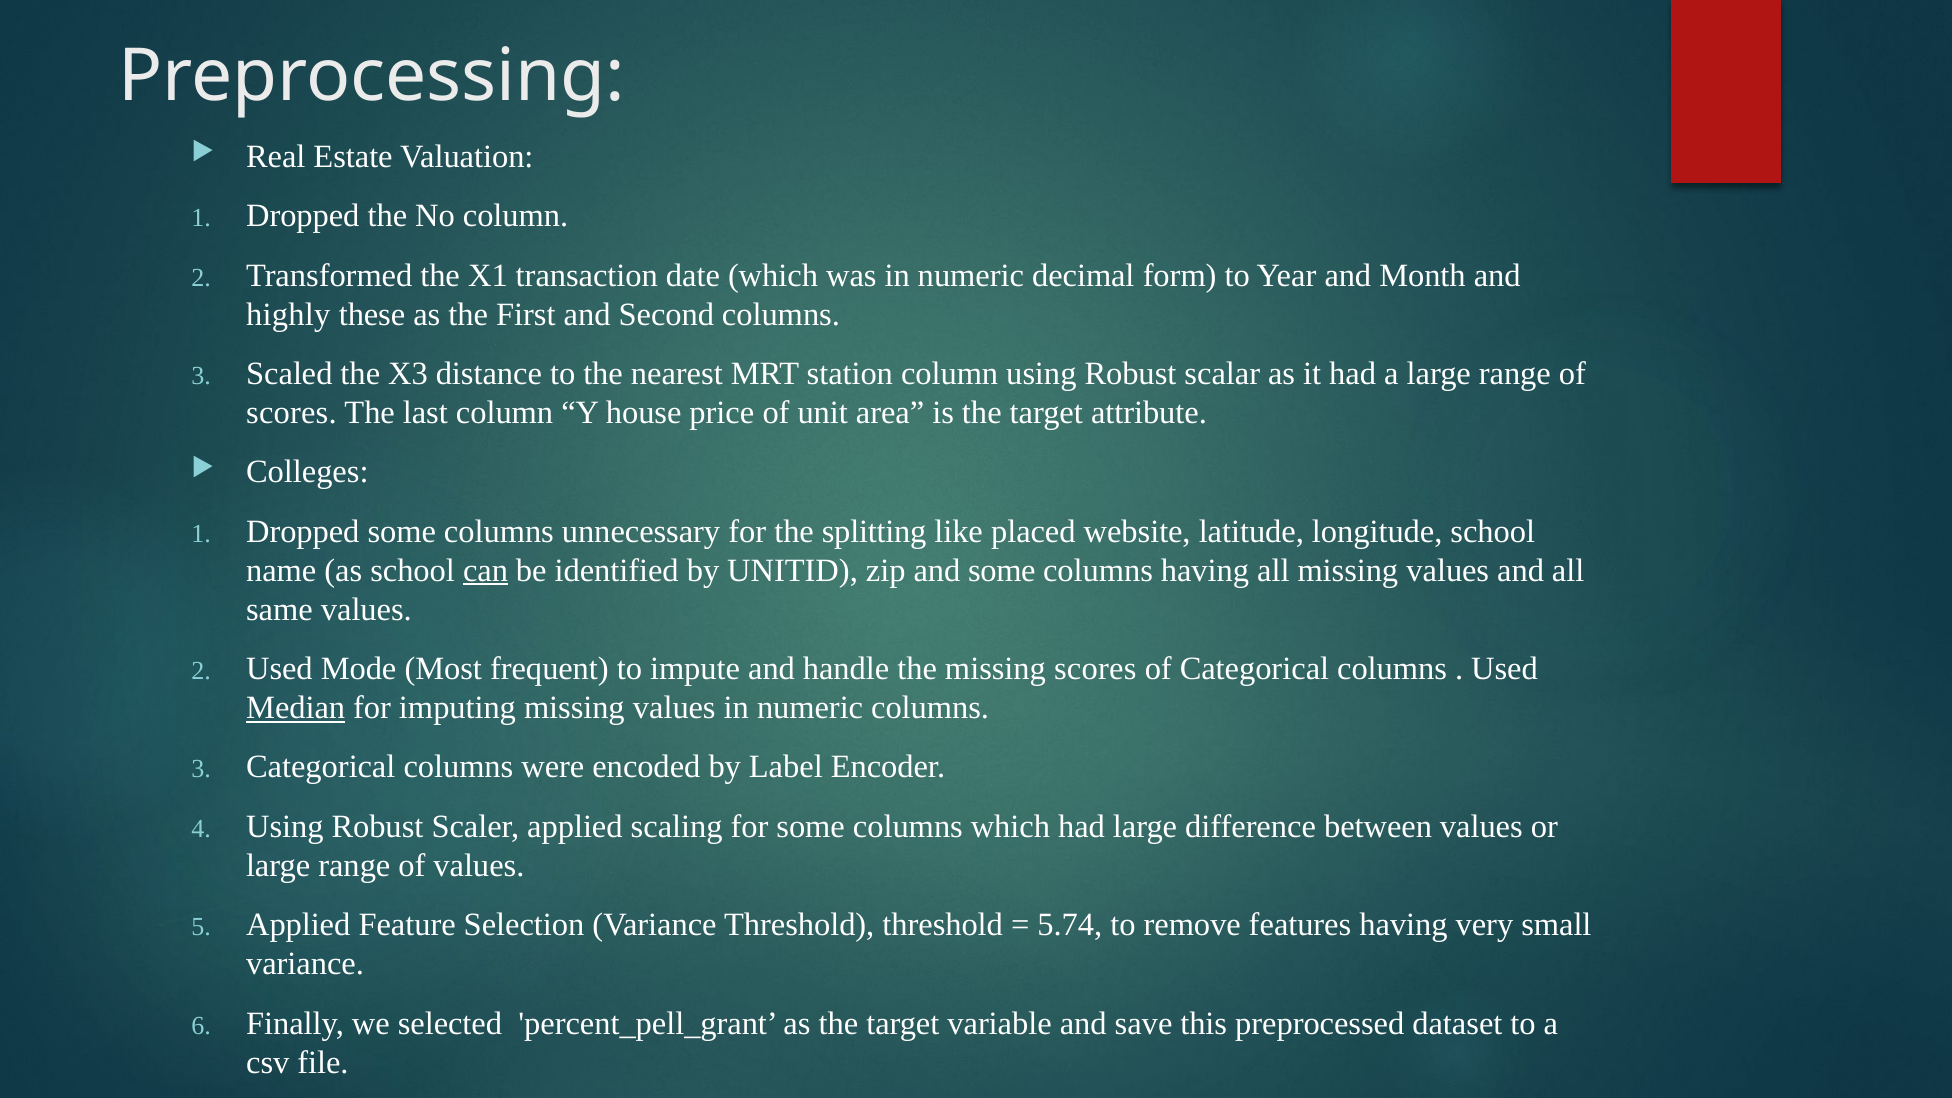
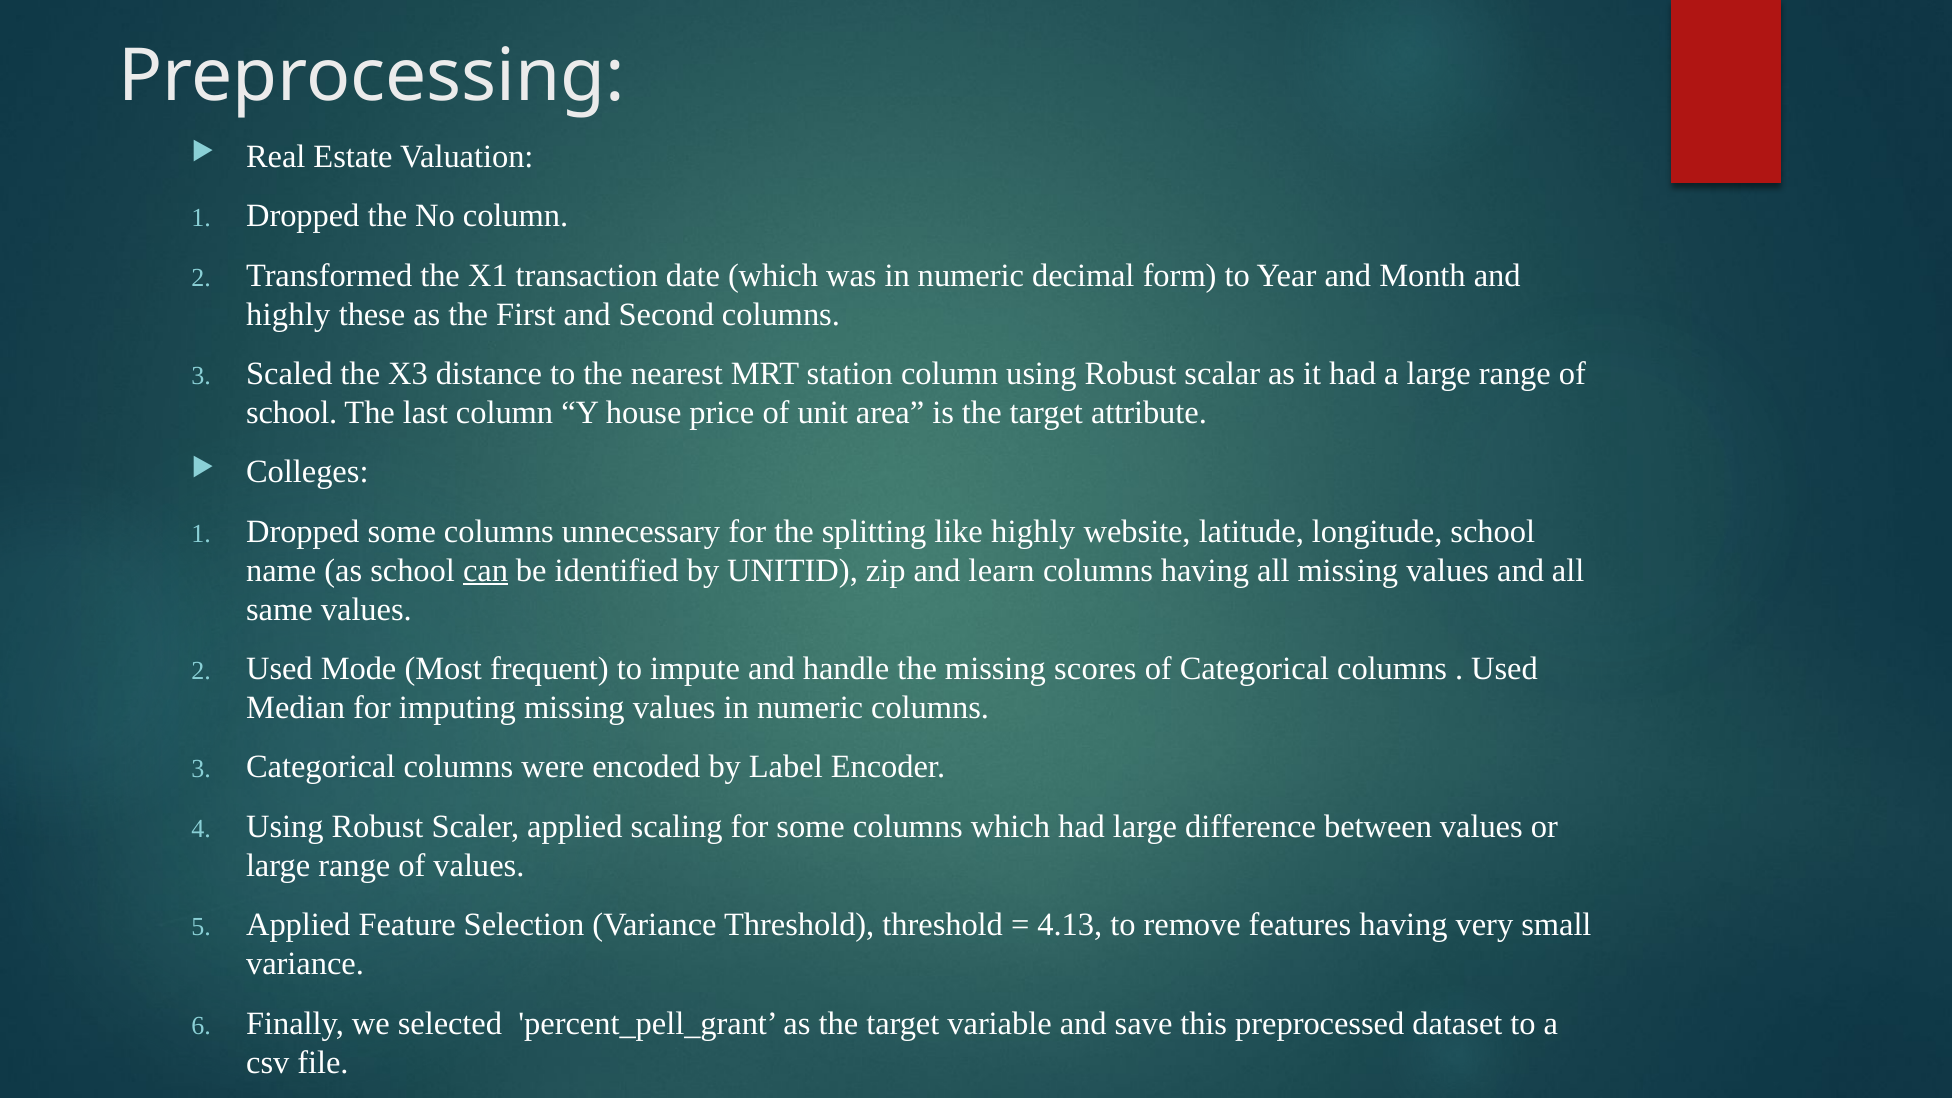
scores at (291, 413): scores -> school
like placed: placed -> highly
and some: some -> learn
Median underline: present -> none
5.74: 5.74 -> 4.13
